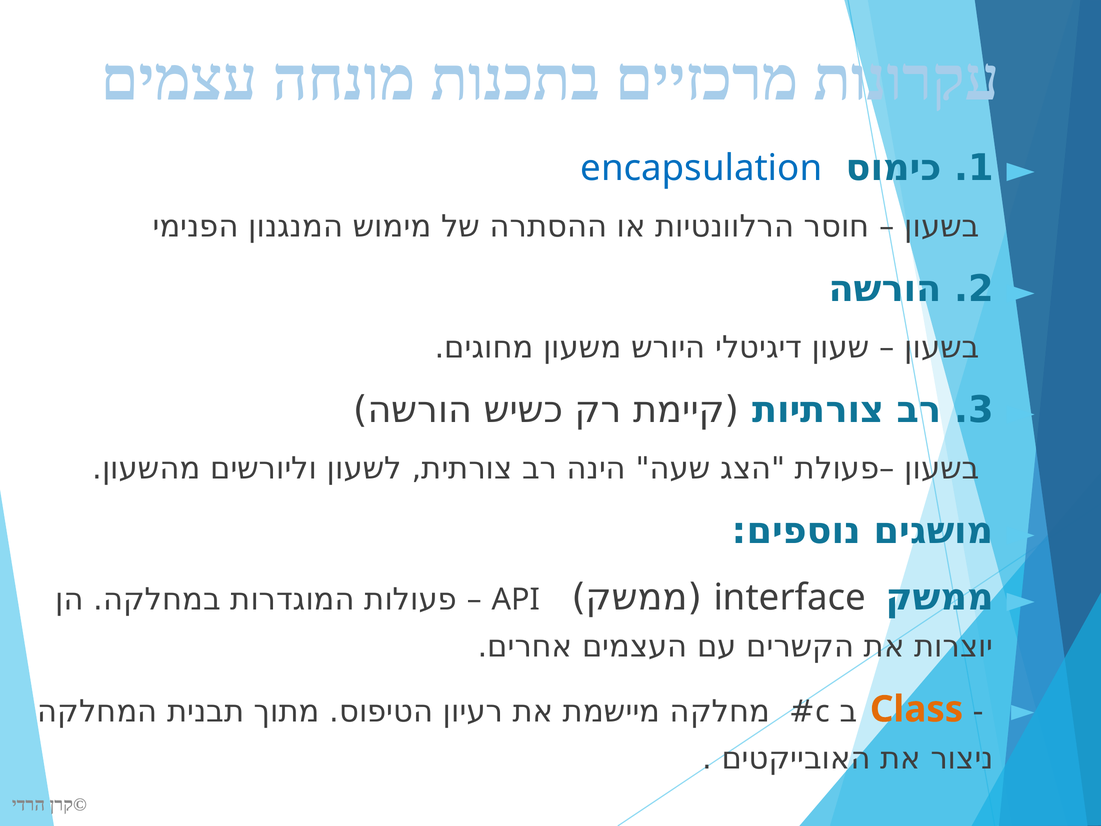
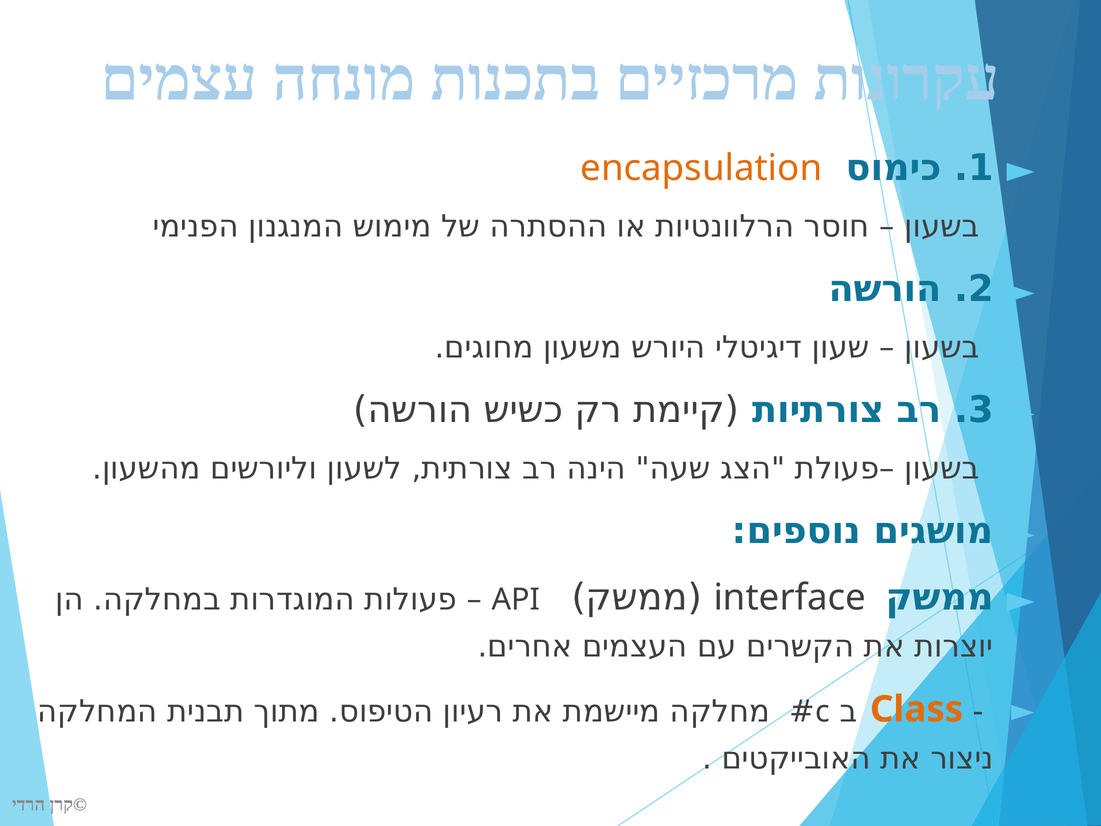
encapsulation colour: blue -> orange
